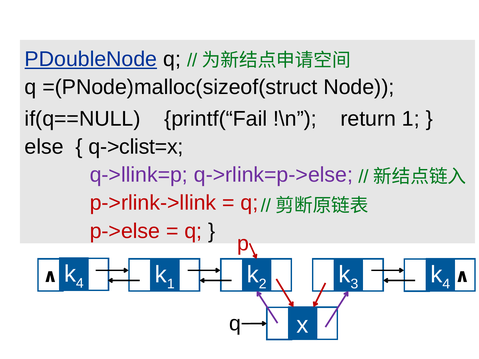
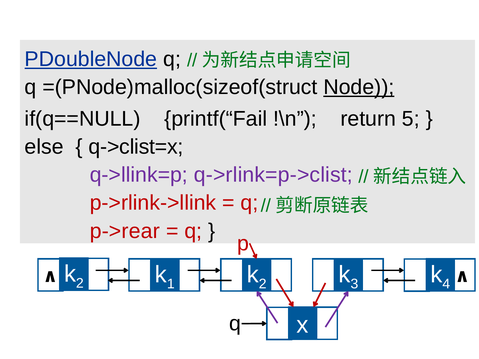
Node underline: none -> present
return 1: 1 -> 5
q->rlink=p->else: q->rlink=p->else -> q->rlink=p->clist
p->else: p->else -> p->rear
4 at (80, 283): 4 -> 2
